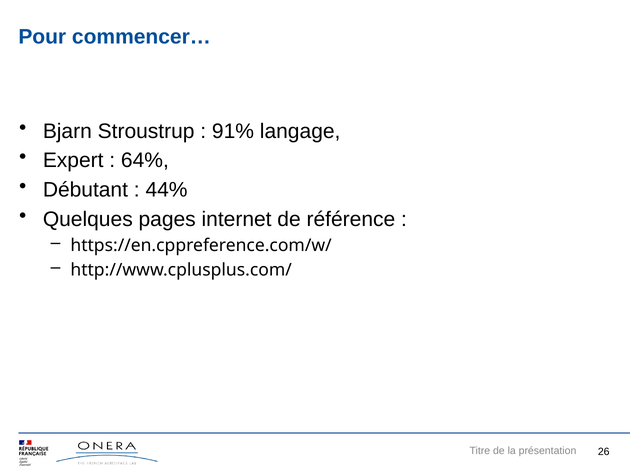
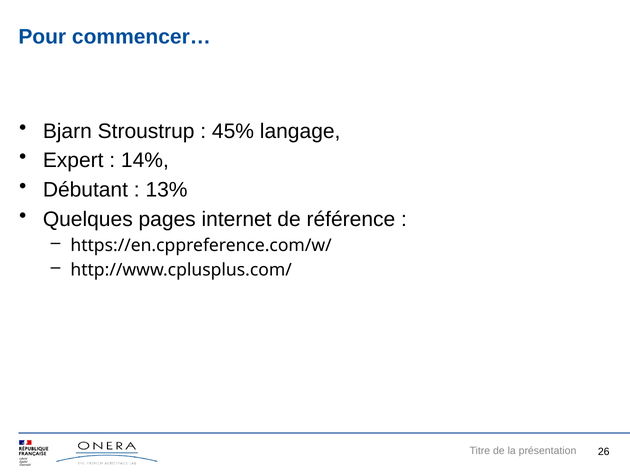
91%: 91% -> 45%
64%: 64% -> 14%
44%: 44% -> 13%
